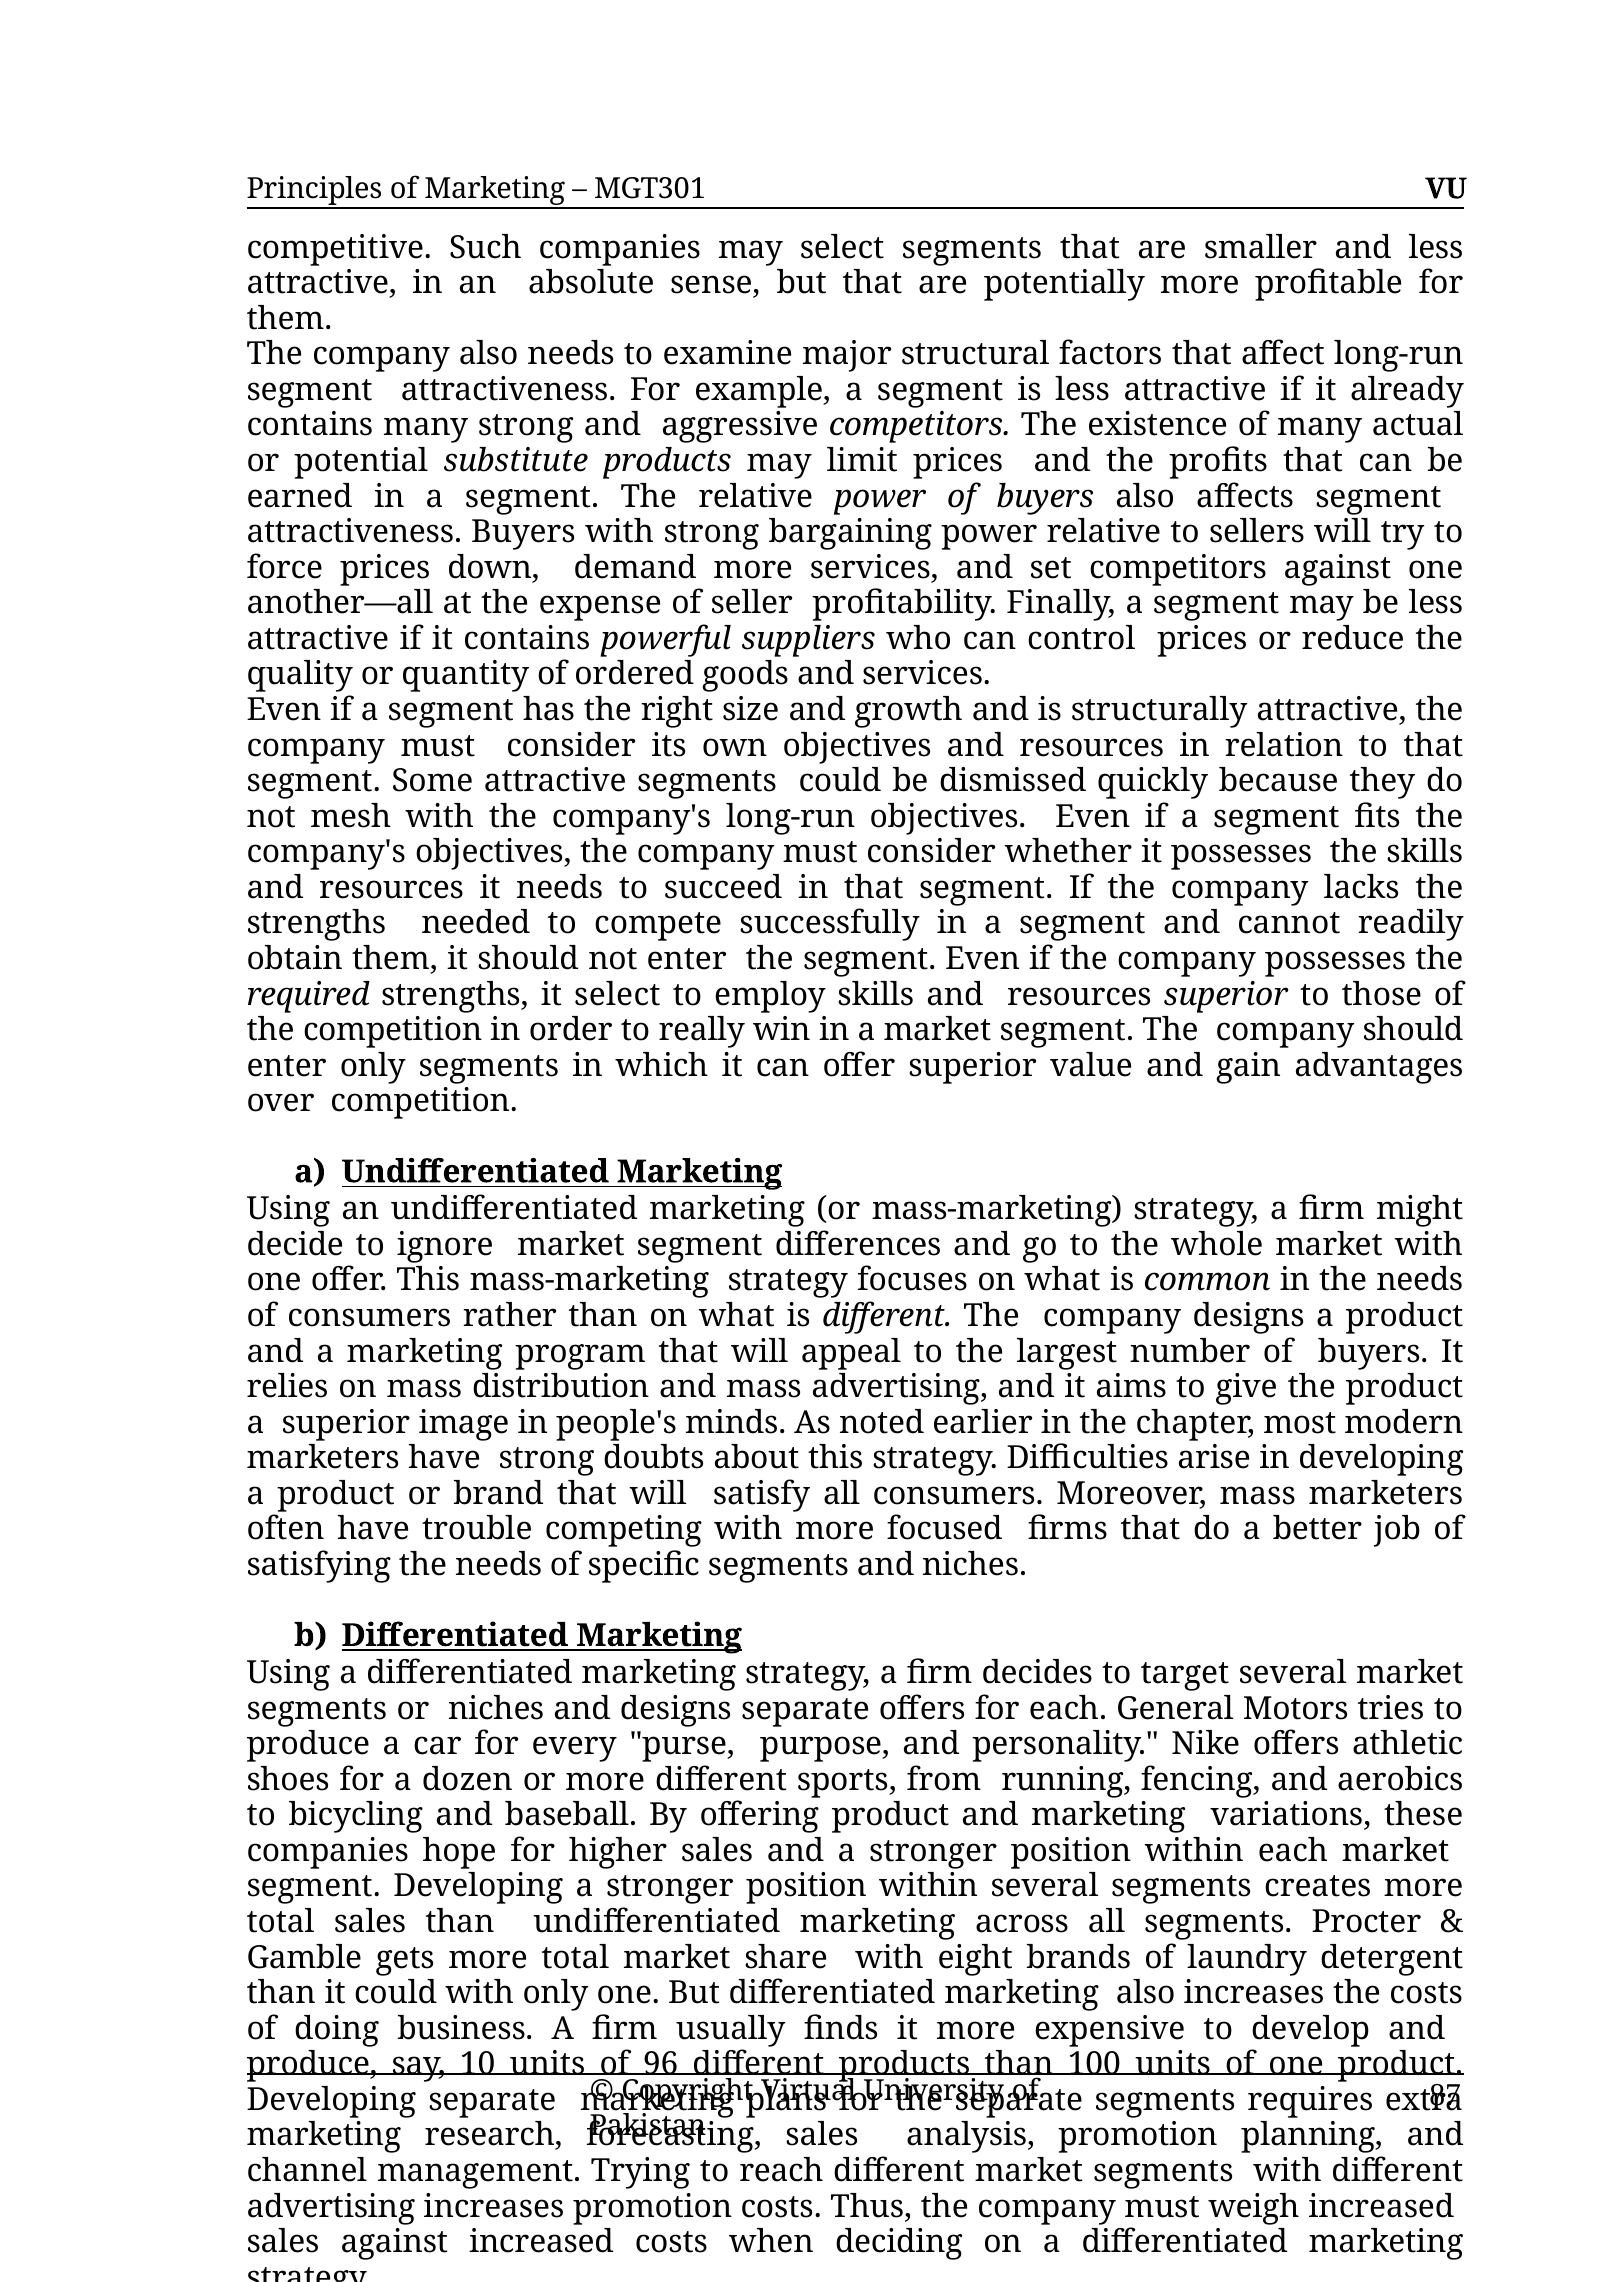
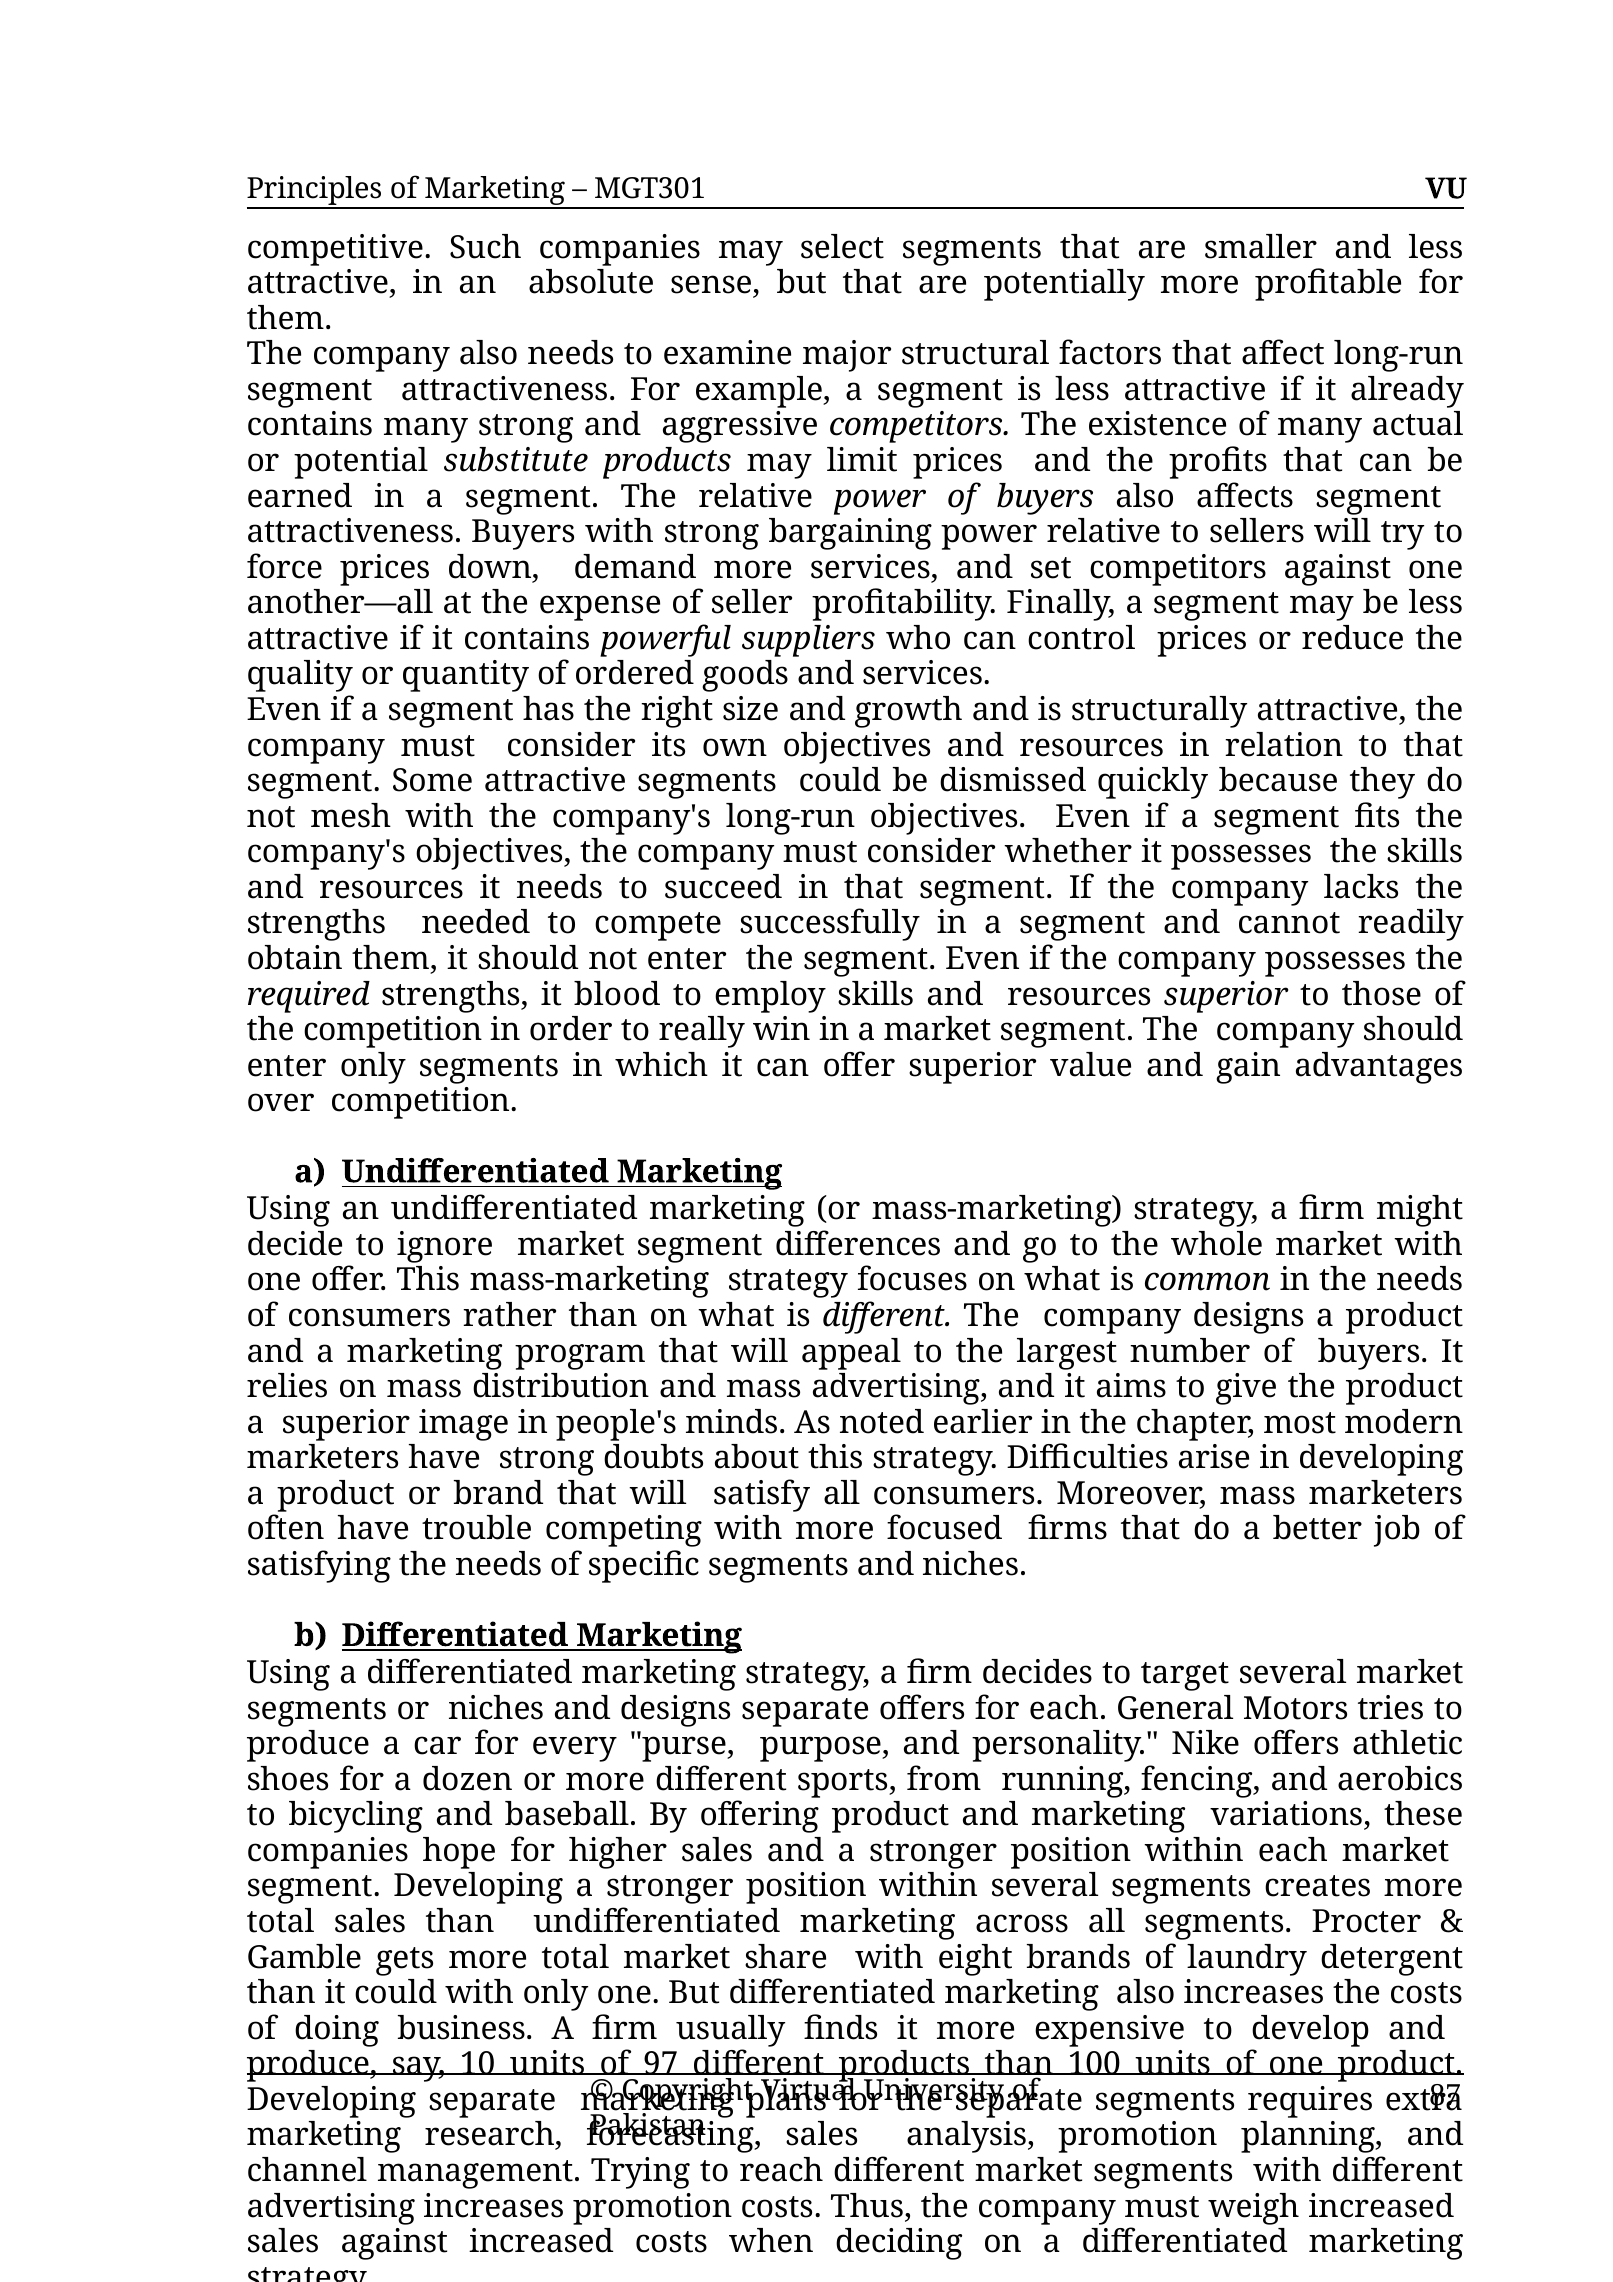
it select: select -> blood
96: 96 -> 97
